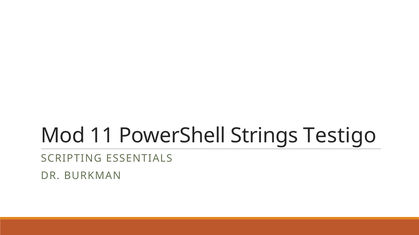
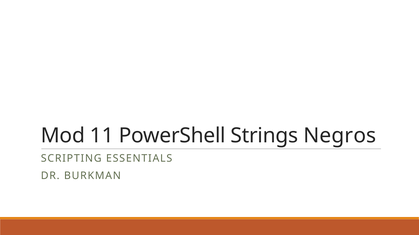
Testigo: Testigo -> Negros
